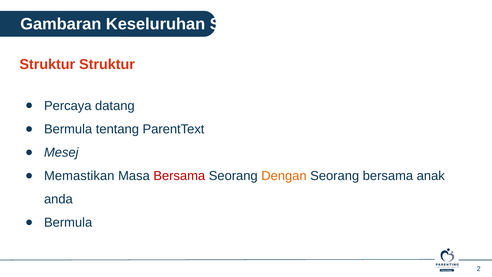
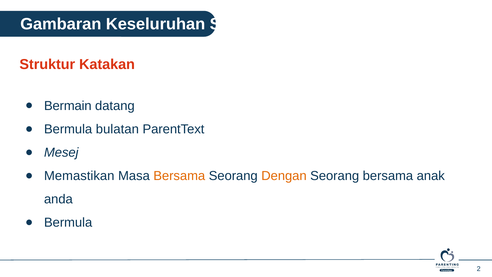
Struktur Struktur: Struktur -> Katakan
Percaya: Percaya -> Bermain
tentang: tentang -> bulatan
Bersama at (179, 176) colour: red -> orange
